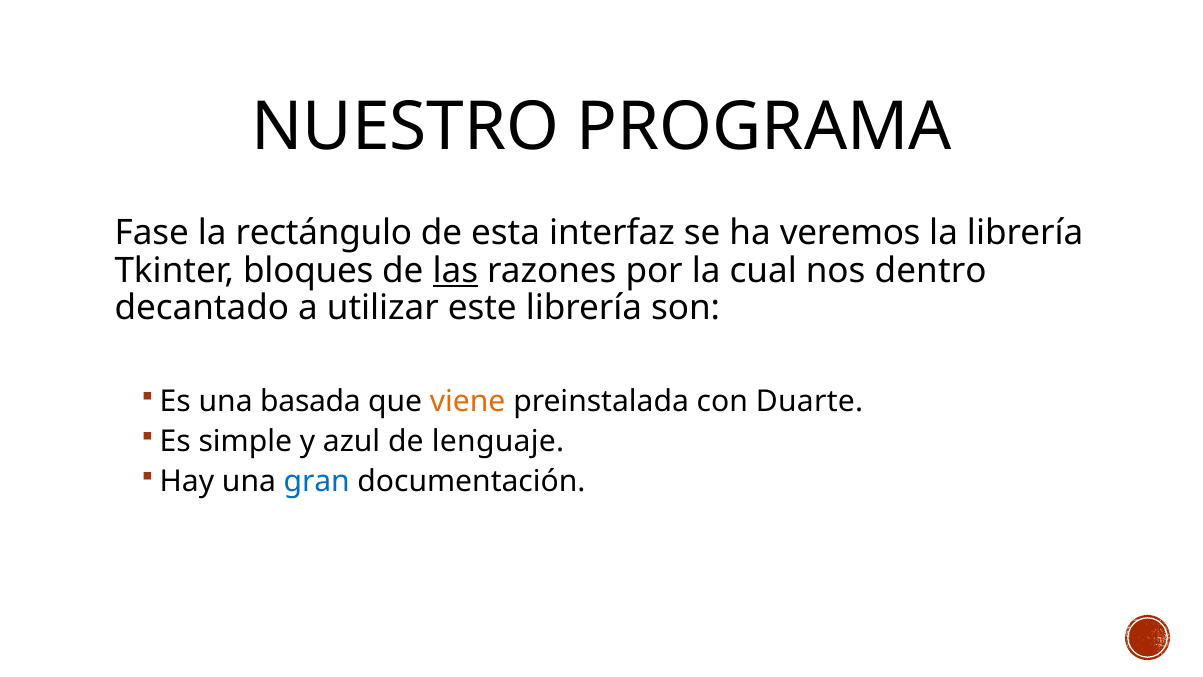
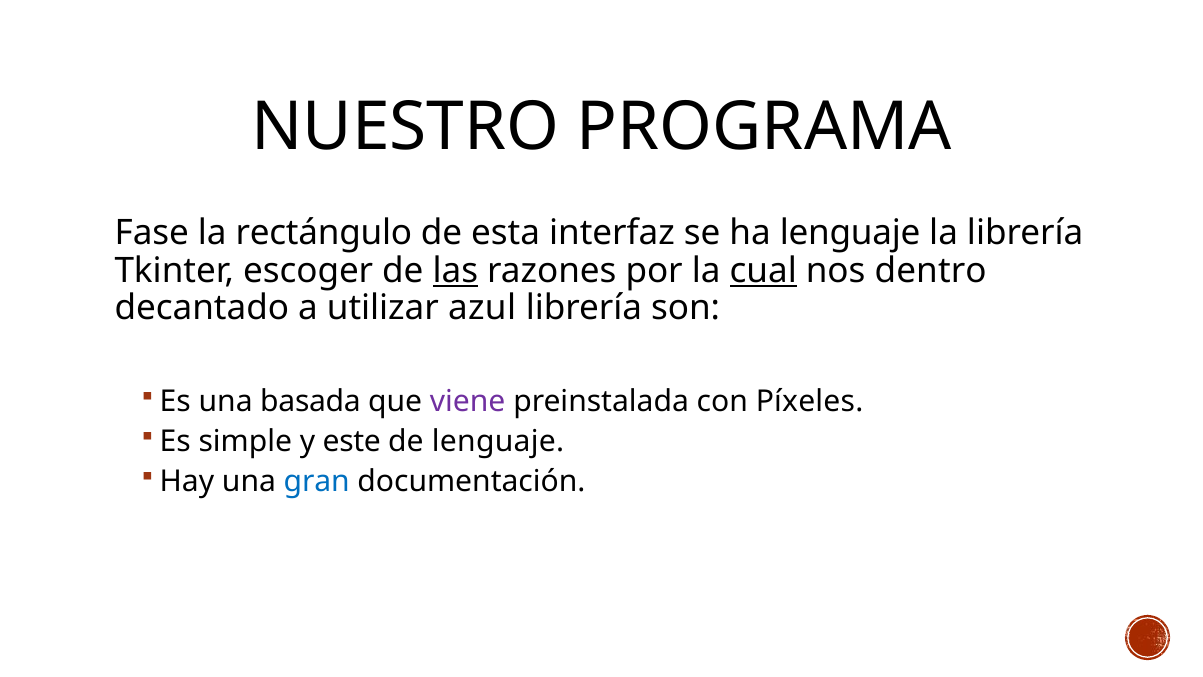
ha veremos: veremos -> lenguaje
bloques: bloques -> escoger
cual underline: none -> present
este: este -> azul
viene colour: orange -> purple
Duarte: Duarte -> Píxeles
azul: azul -> este
